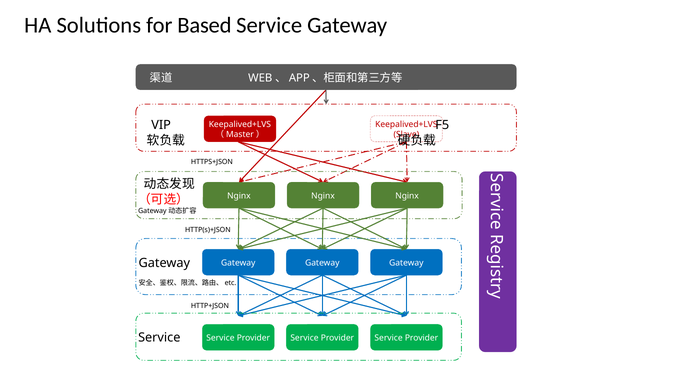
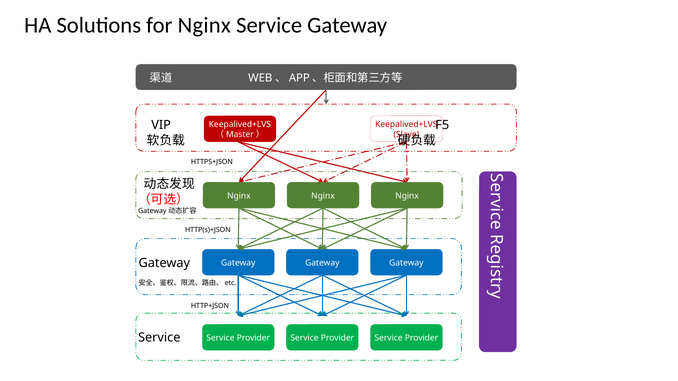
for Based: Based -> Nginx
